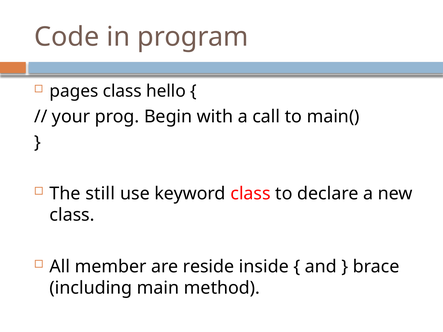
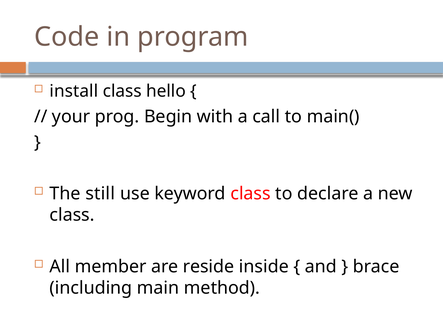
pages: pages -> install
